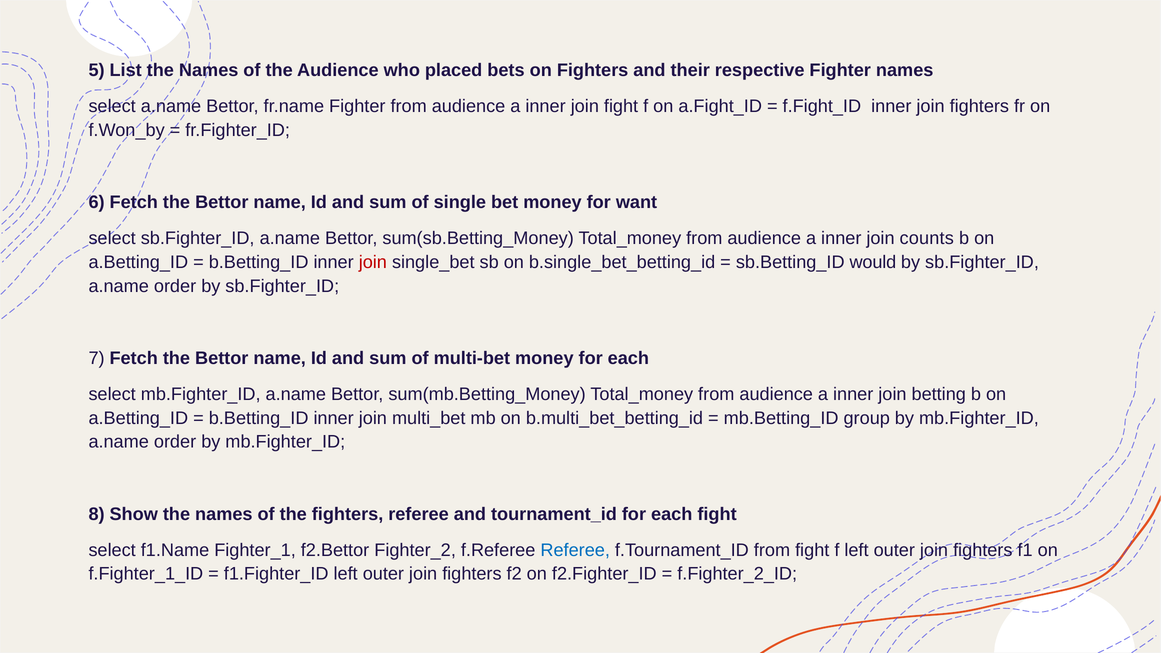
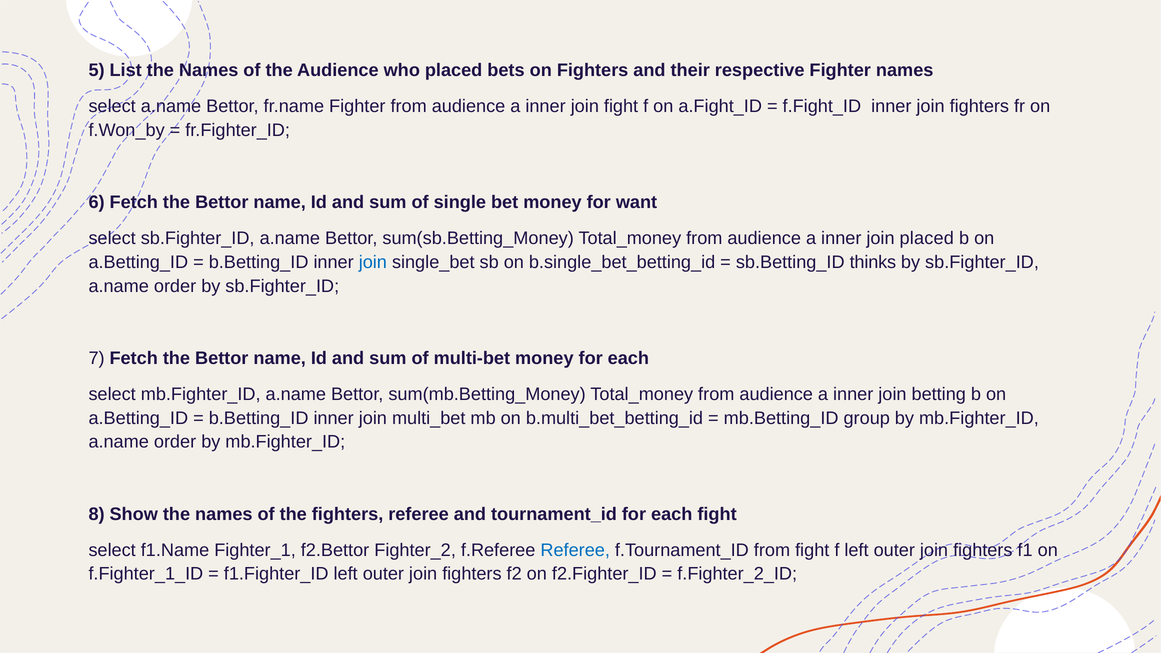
join counts: counts -> placed
join at (373, 262) colour: red -> blue
would: would -> thinks
